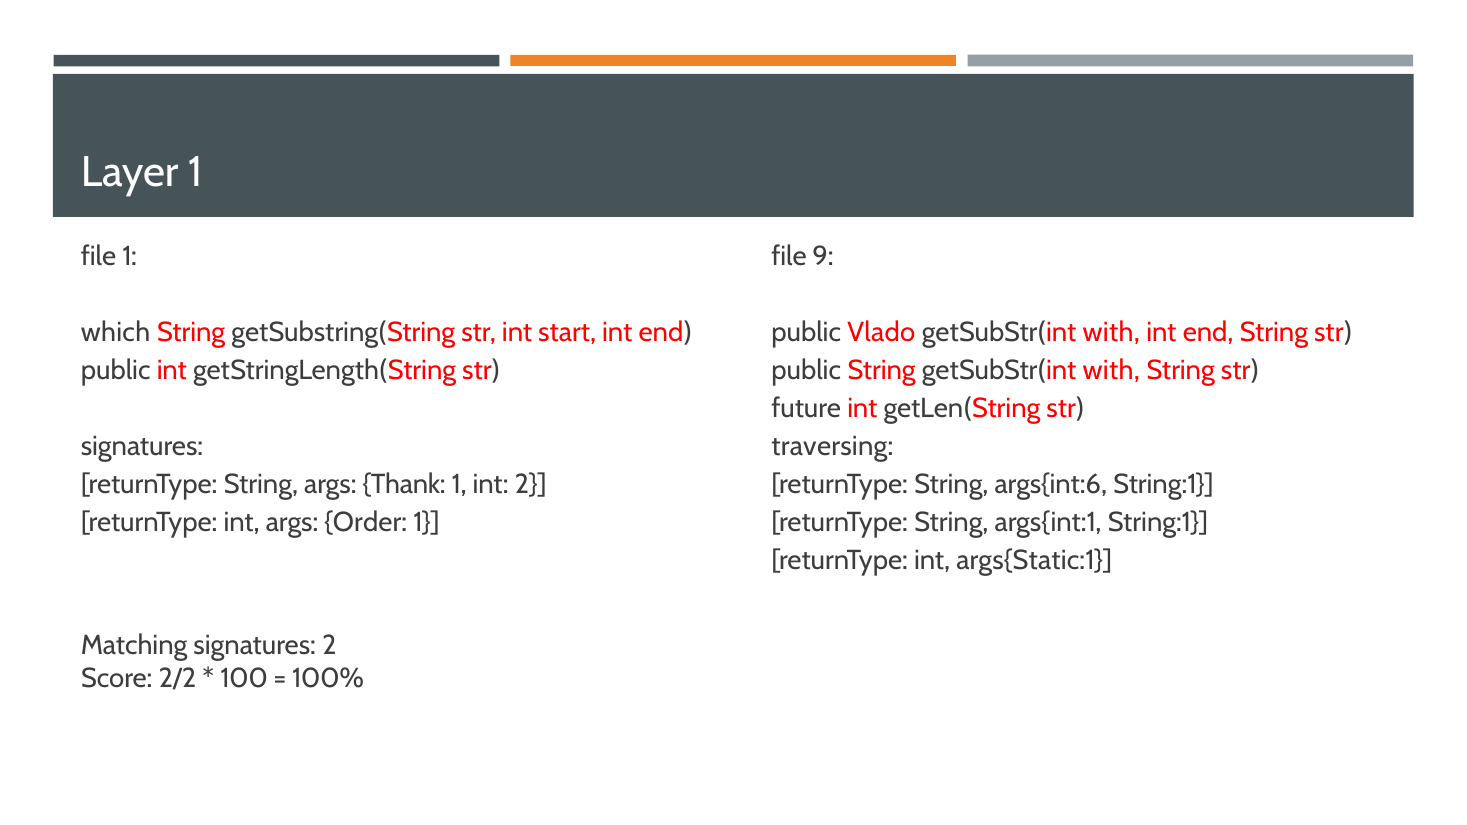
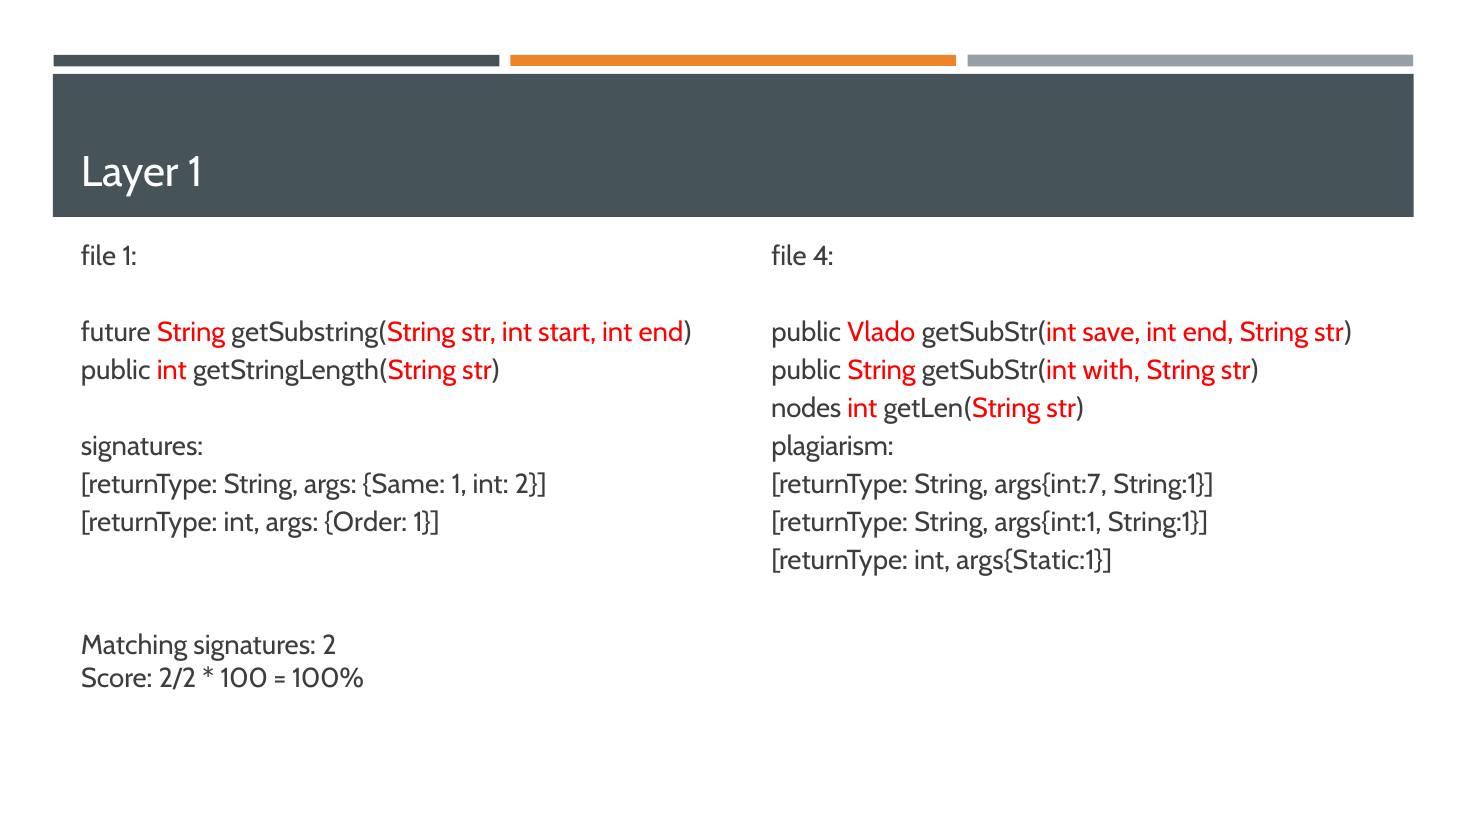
9: 9 -> 4
which: which -> future
with at (1111, 332): with -> save
future: future -> nodes
traversing: traversing -> plagiarism
Thank: Thank -> Same
args{int:6: args{int:6 -> args{int:7
